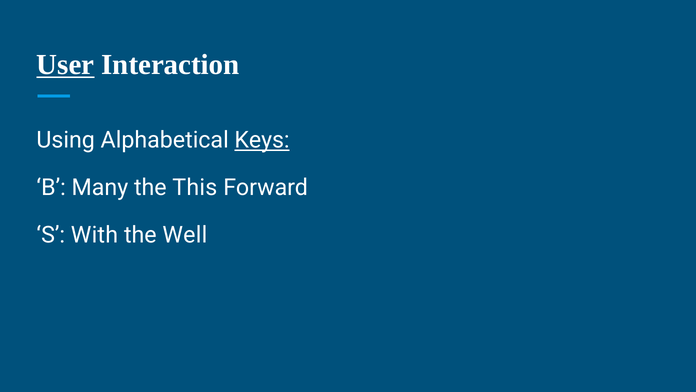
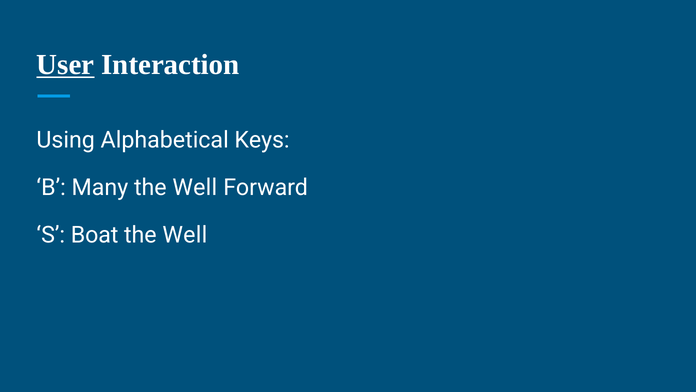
Keys underline: present -> none
This at (195, 188): This -> Well
With: With -> Boat
